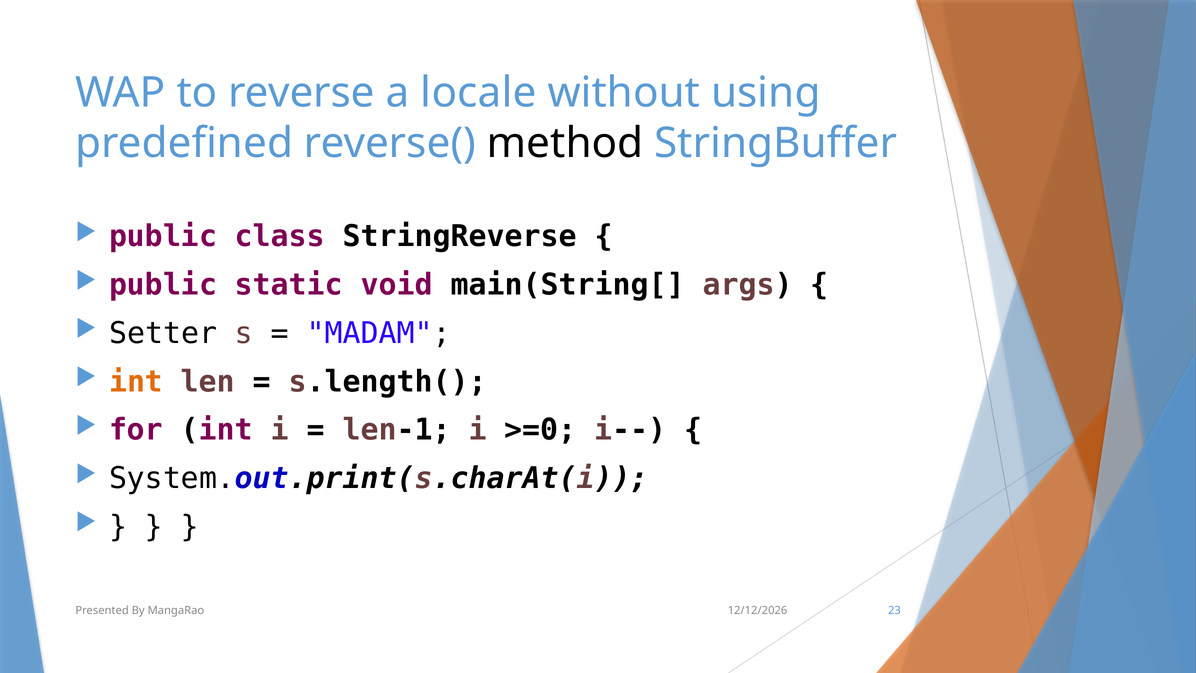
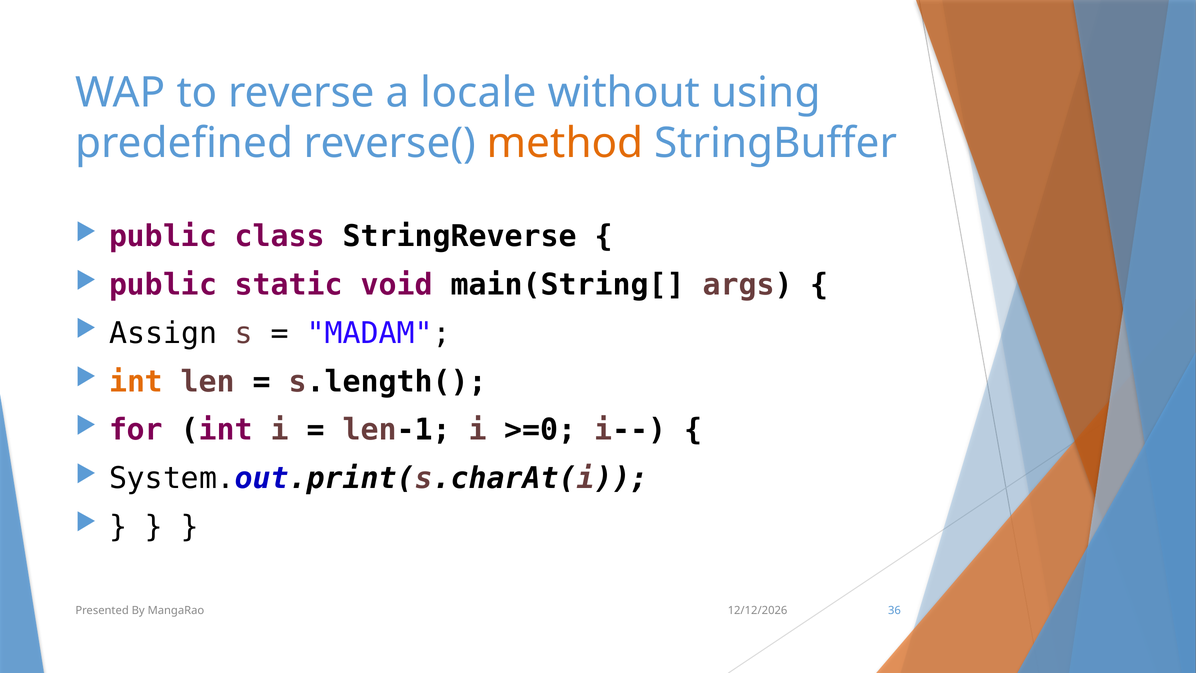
method colour: black -> orange
Setter: Setter -> Assign
23: 23 -> 36
